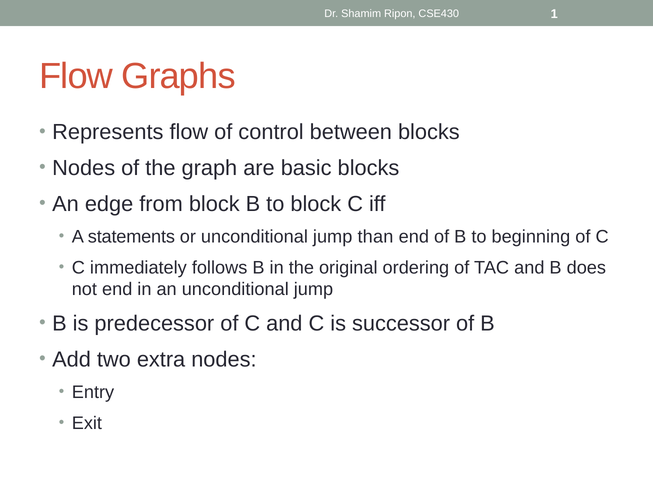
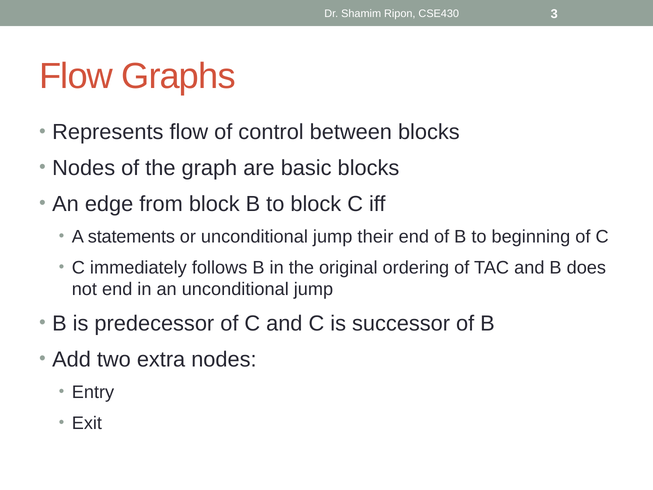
1: 1 -> 3
than: than -> their
